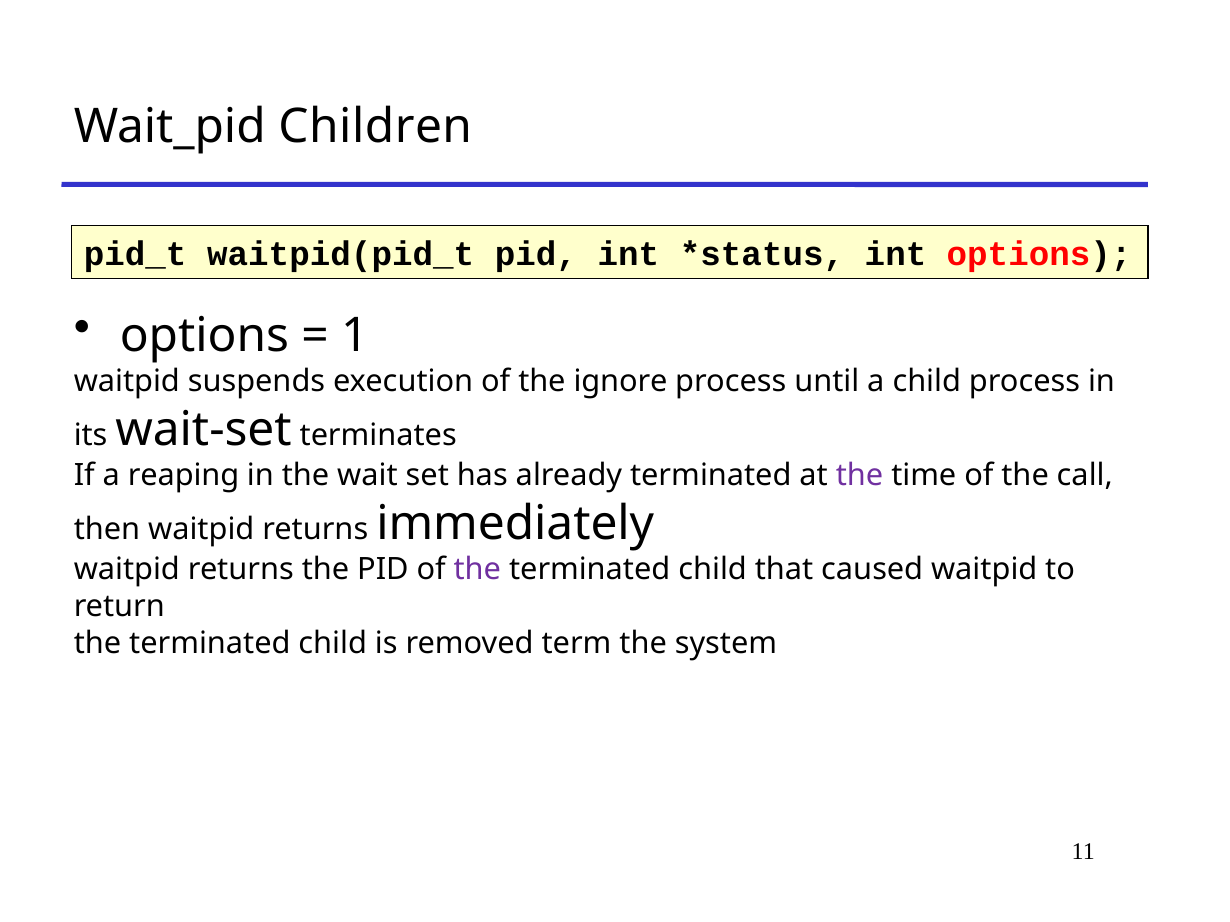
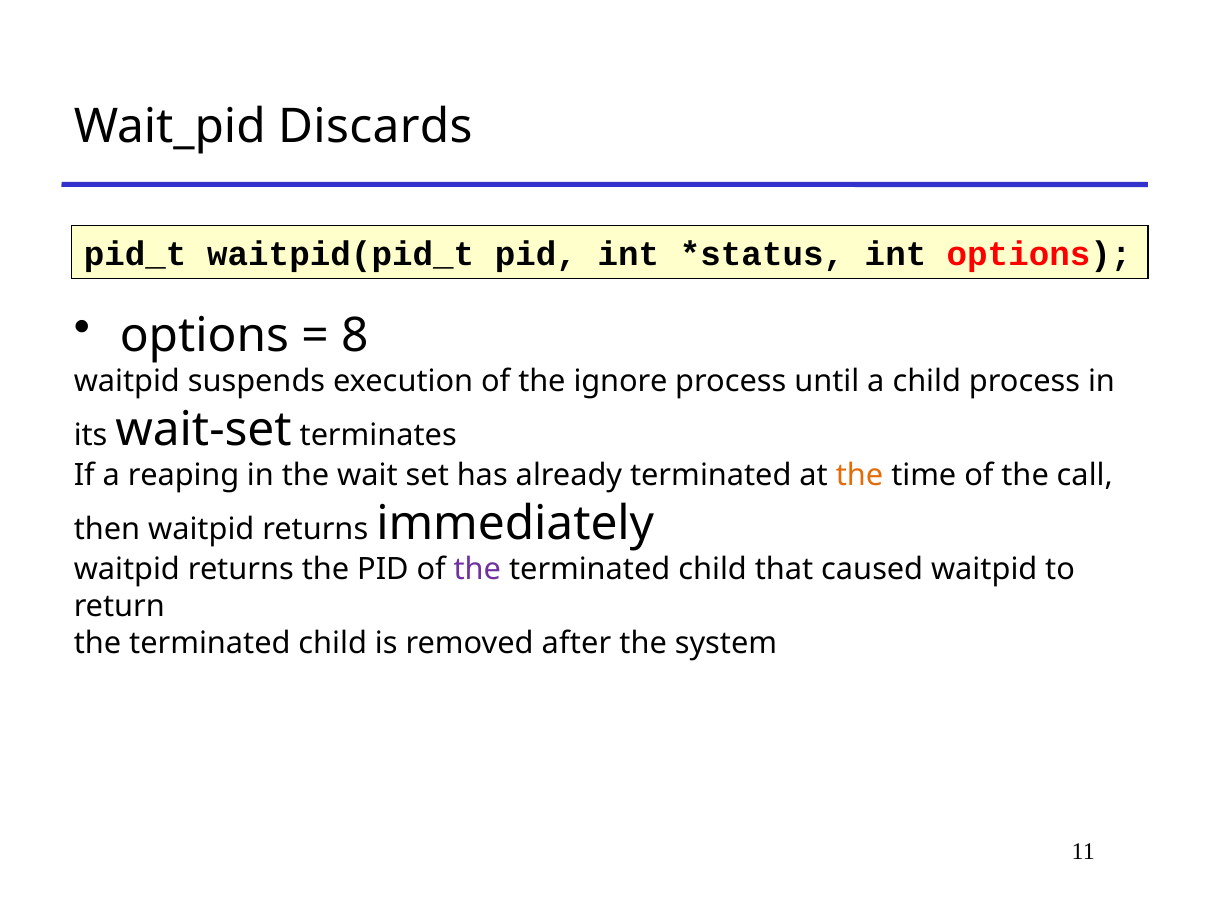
Children: Children -> Discards
1: 1 -> 8
the at (860, 476) colour: purple -> orange
term: term -> after
